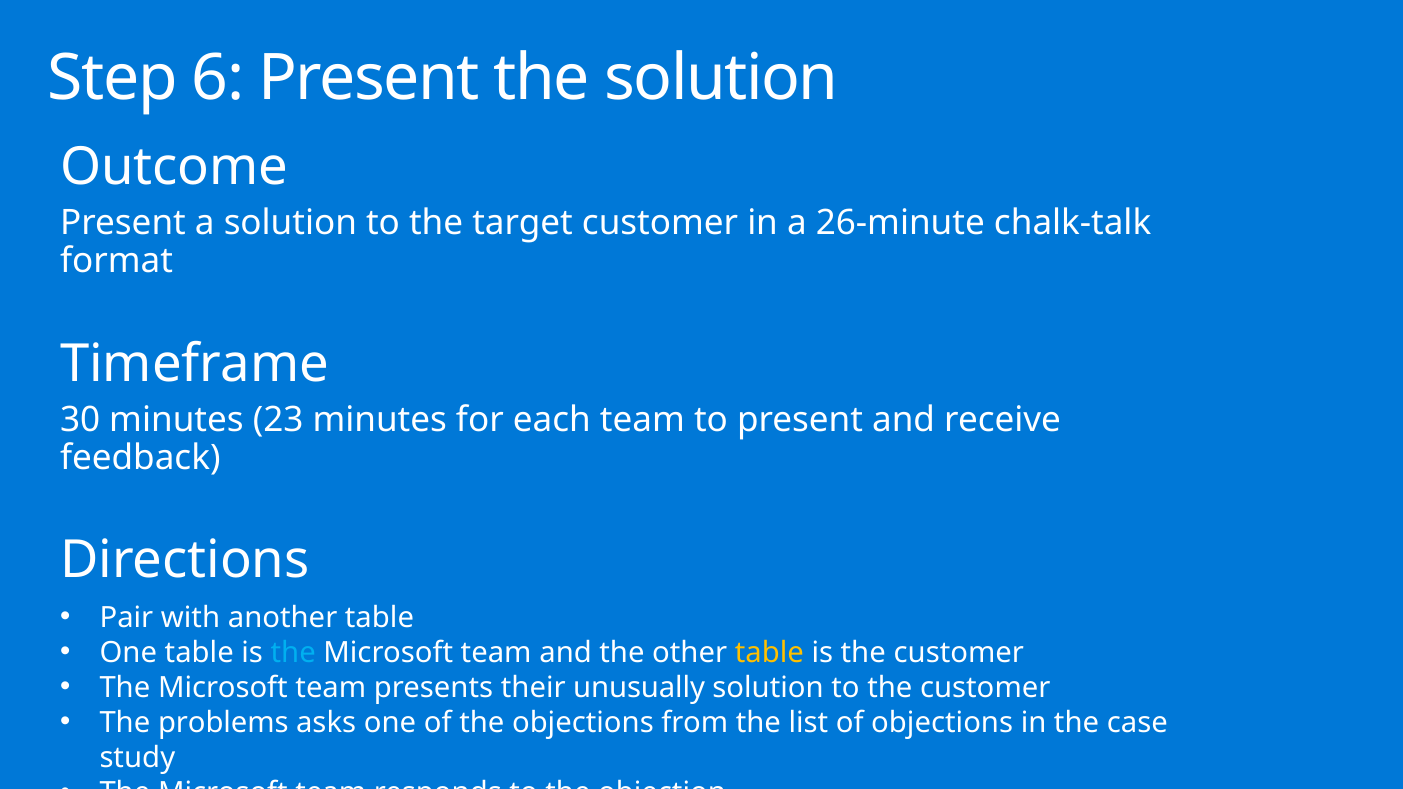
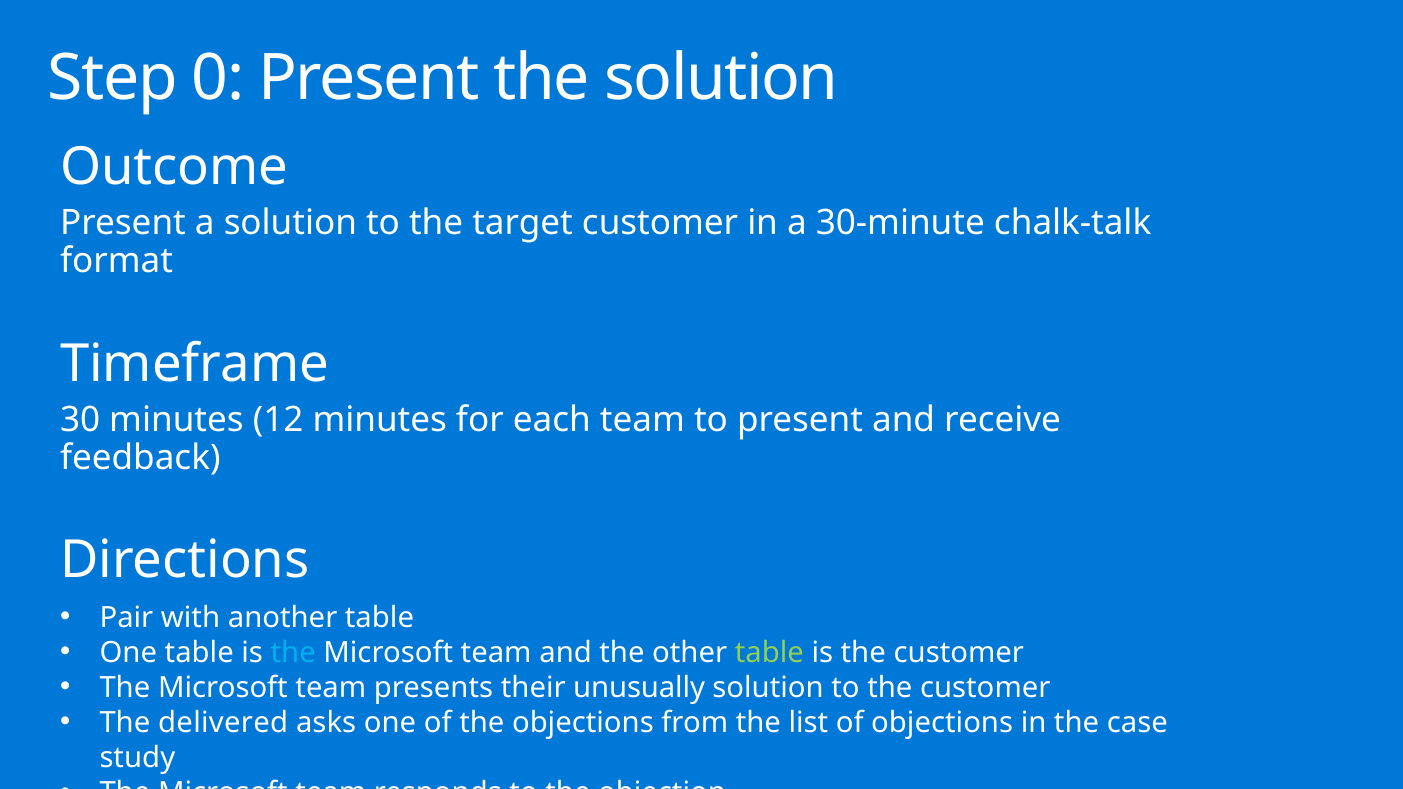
6: 6 -> 0
26-minute: 26-minute -> 30-minute
23: 23 -> 12
table at (769, 653) colour: yellow -> light green
problems: problems -> delivered
